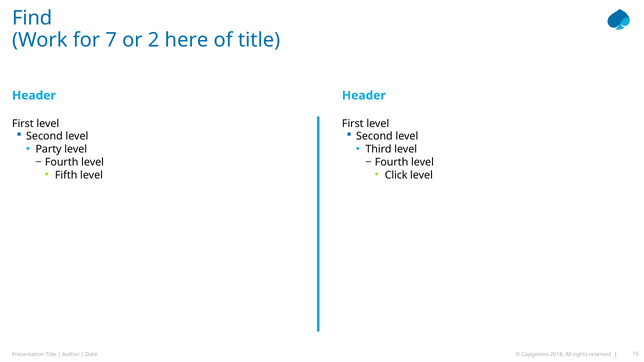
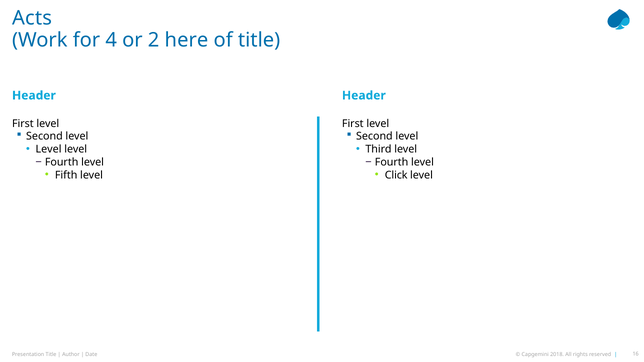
Find: Find -> Acts
7: 7 -> 4
Party at (49, 149): Party -> Level
